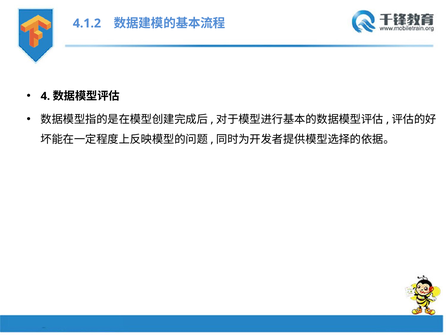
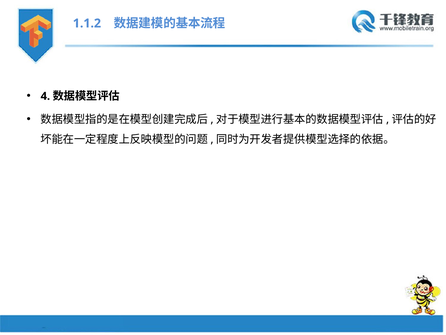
4.1.2: 4.1.2 -> 1.1.2
